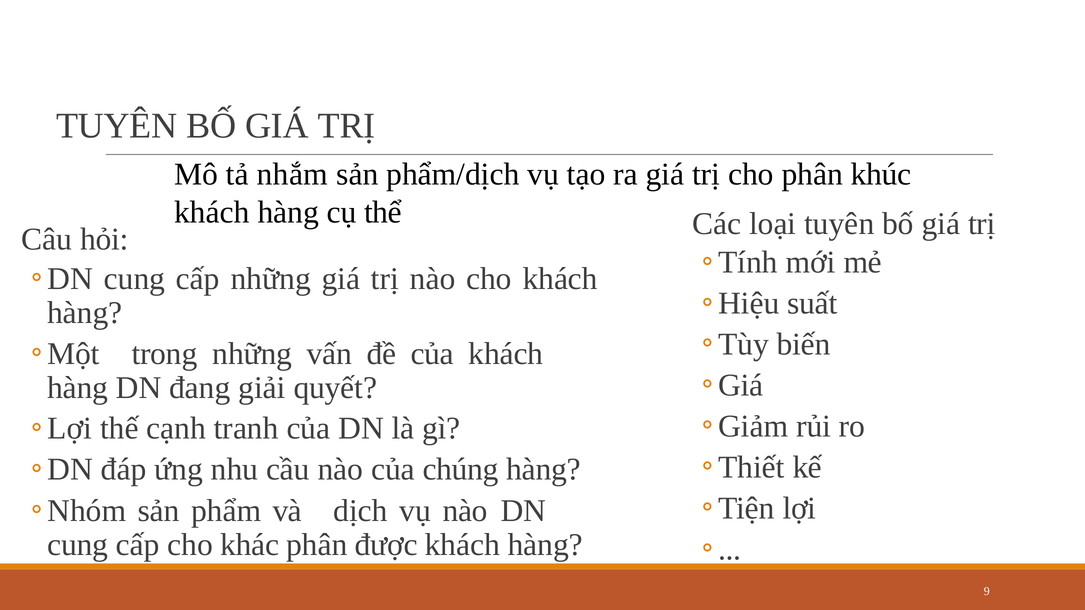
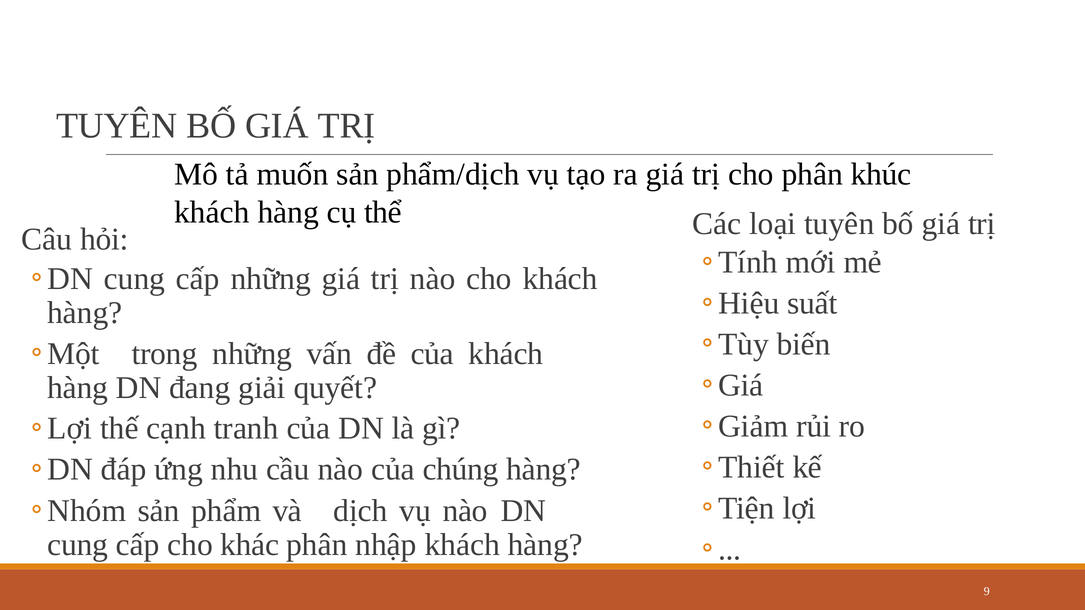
nhắm: nhắm -> muốn
được: được -> nhập
